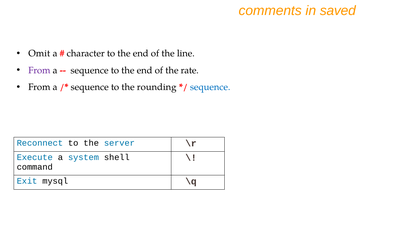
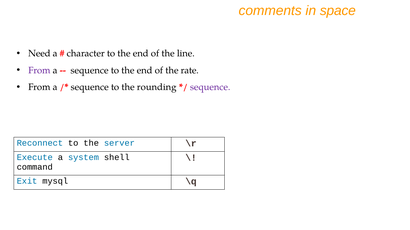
saved: saved -> space
Omit: Omit -> Need
sequence at (210, 87) colour: blue -> purple
